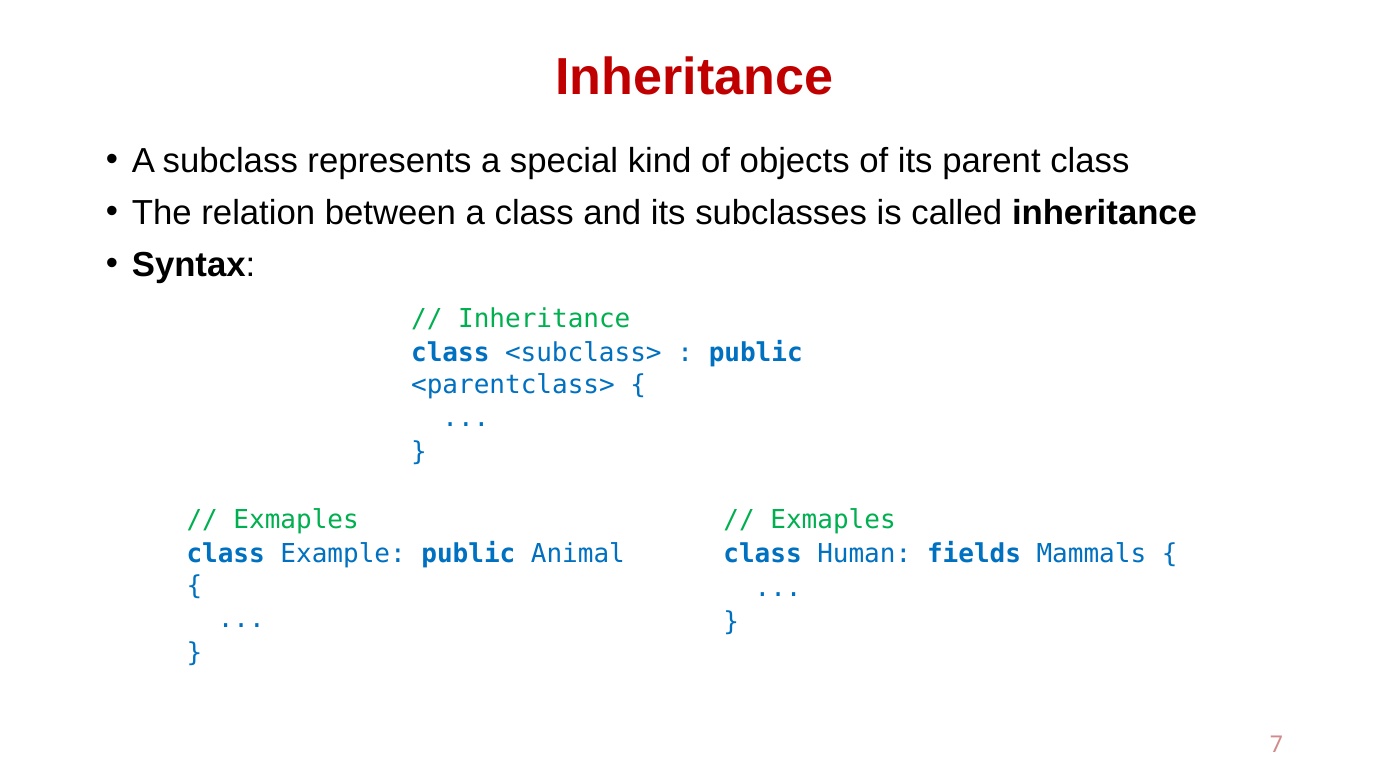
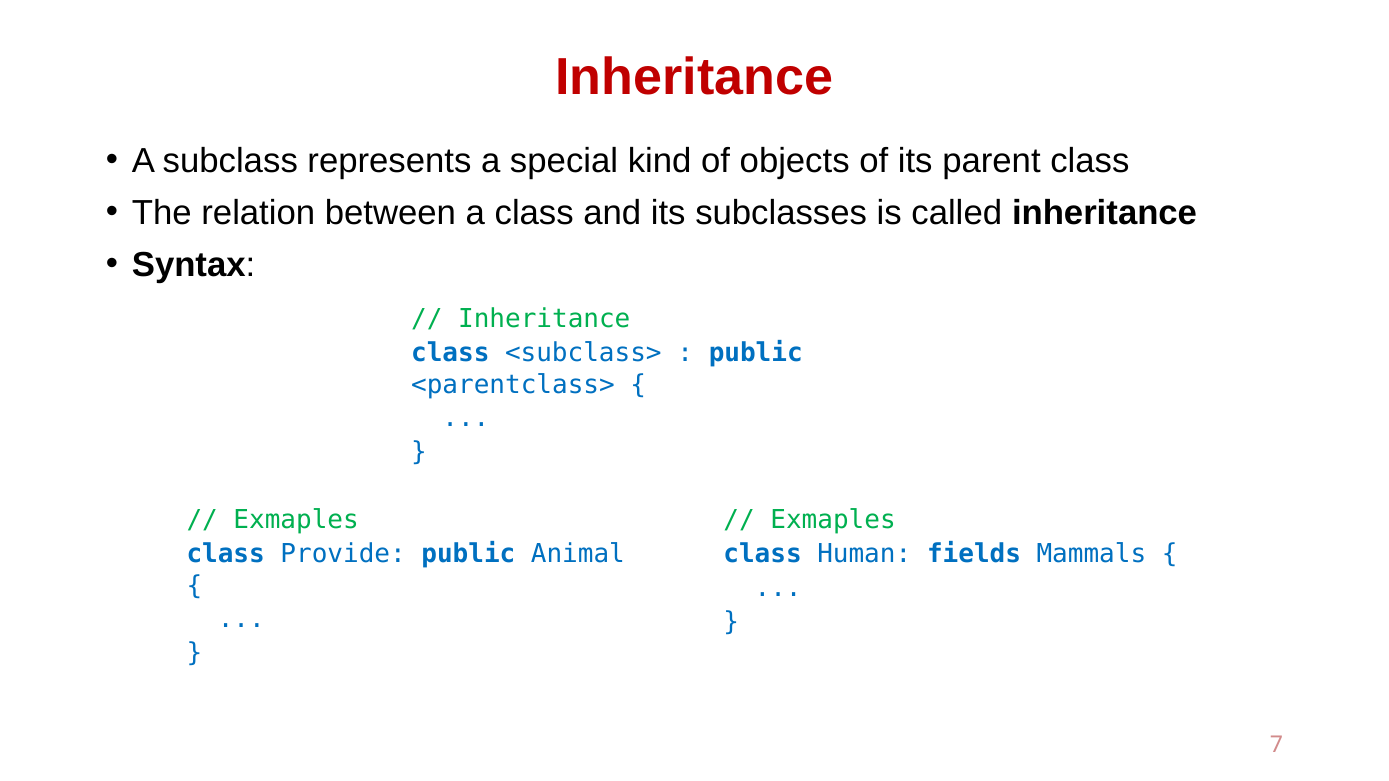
Example: Example -> Provide
